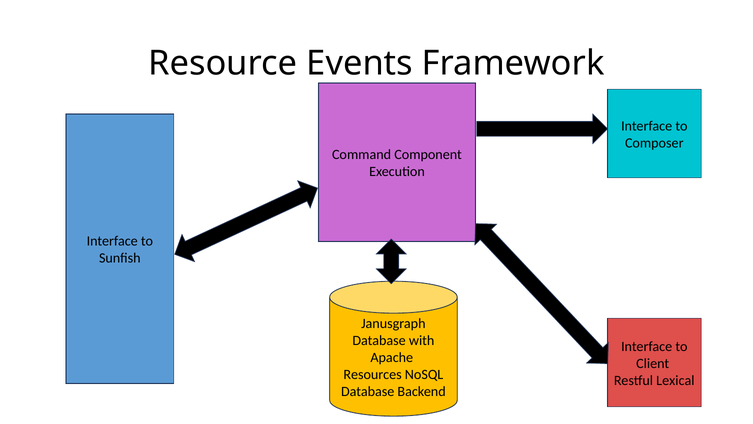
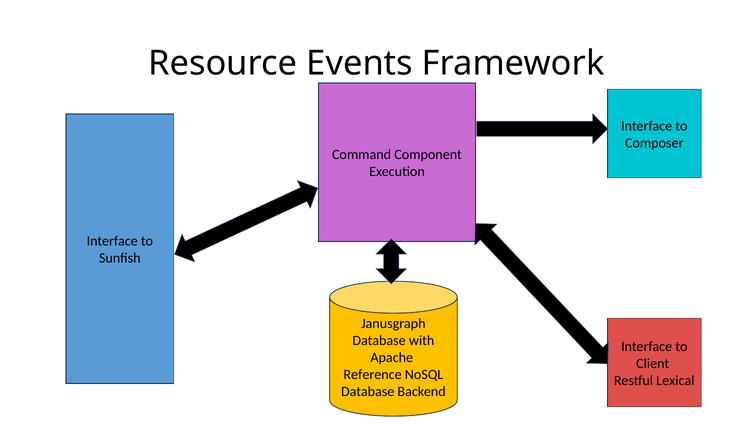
Resources: Resources -> Reference
